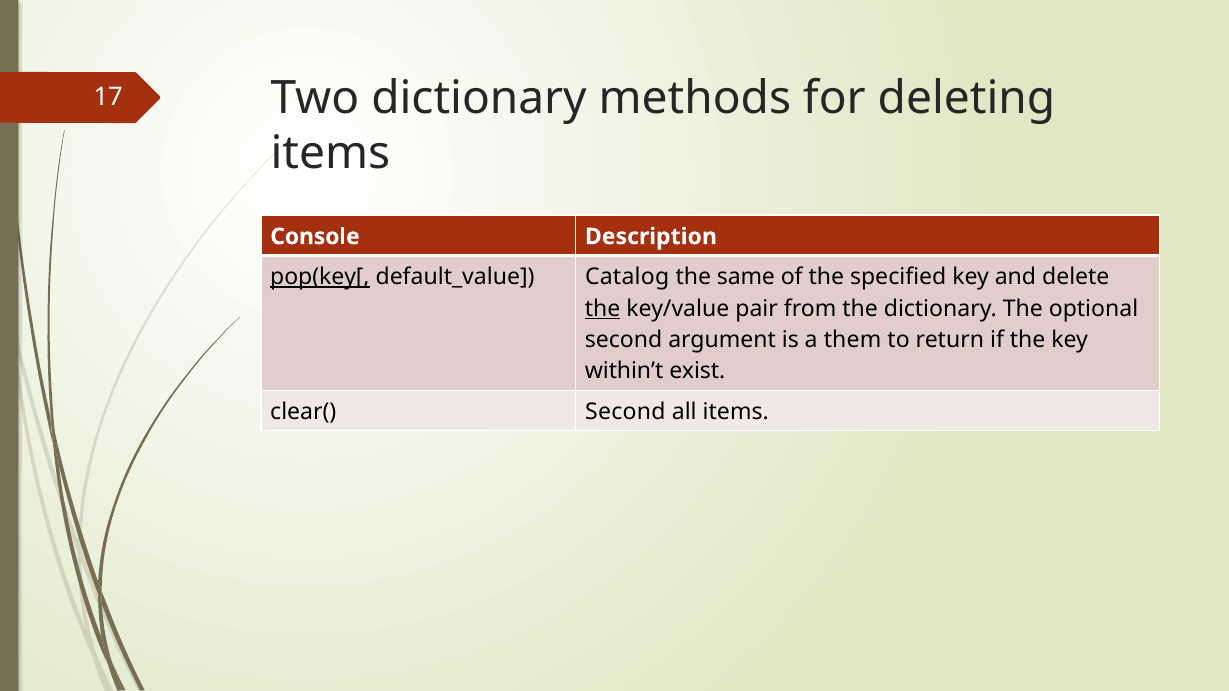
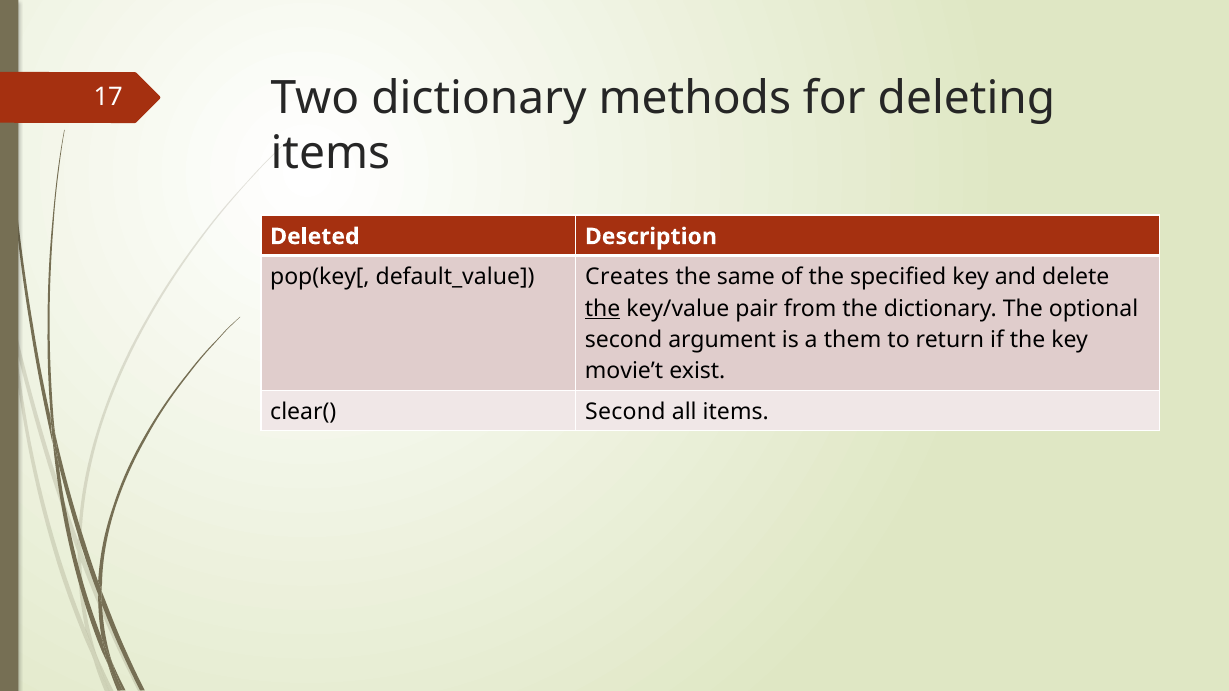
Console: Console -> Deleted
pop(key[ underline: present -> none
Catalog: Catalog -> Creates
within’t: within’t -> movie’t
